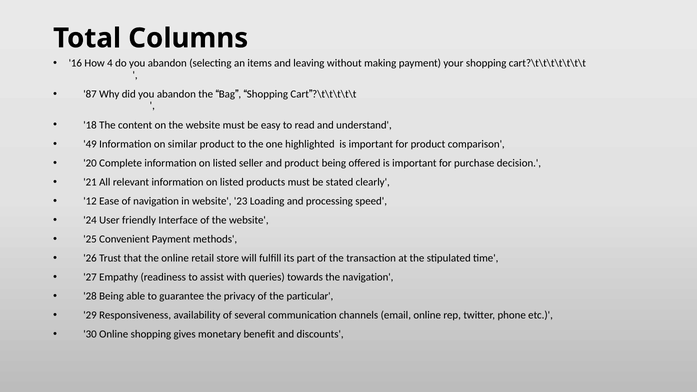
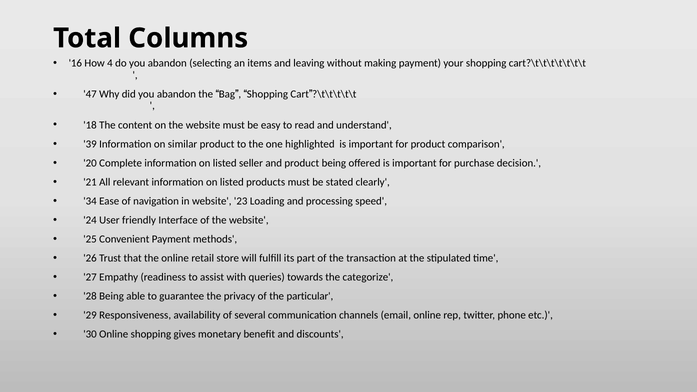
87: 87 -> 47
49: 49 -> 39
12: 12 -> 34
the navigation: navigation -> categorize
